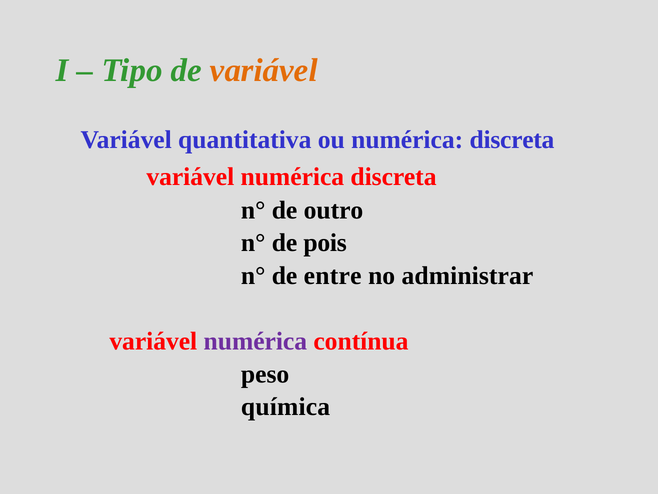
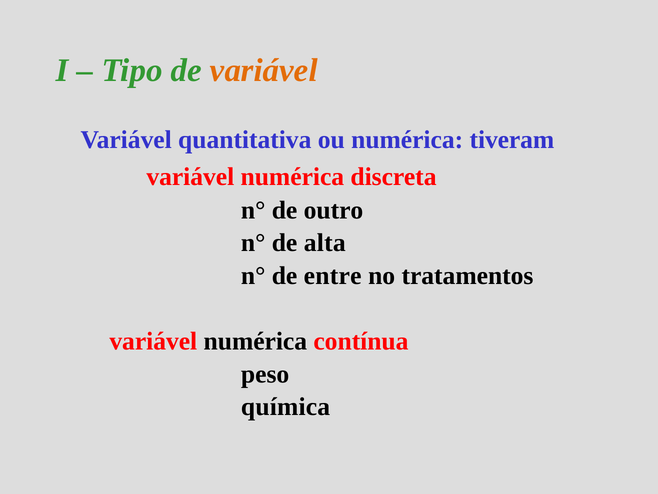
ou numérica discreta: discreta -> tiveram
pois: pois -> alta
administrar: administrar -> tratamentos
numérica at (255, 341) colour: purple -> black
